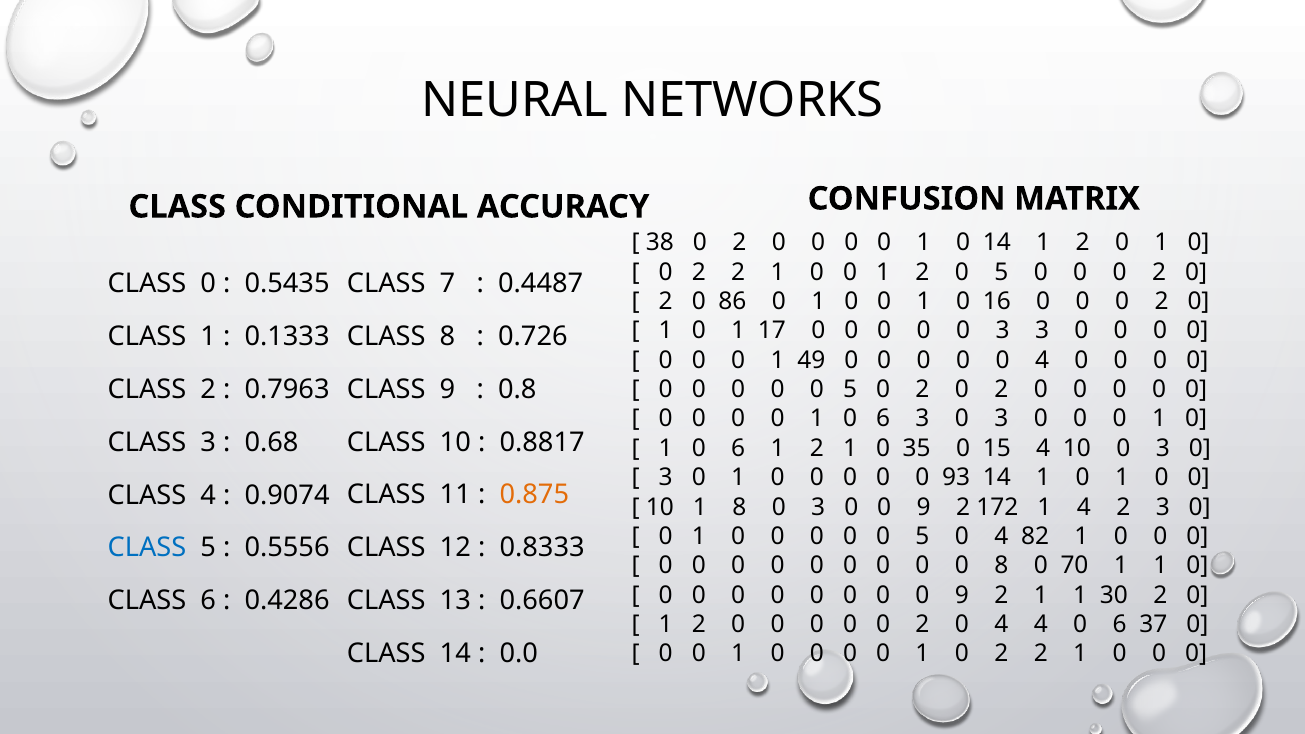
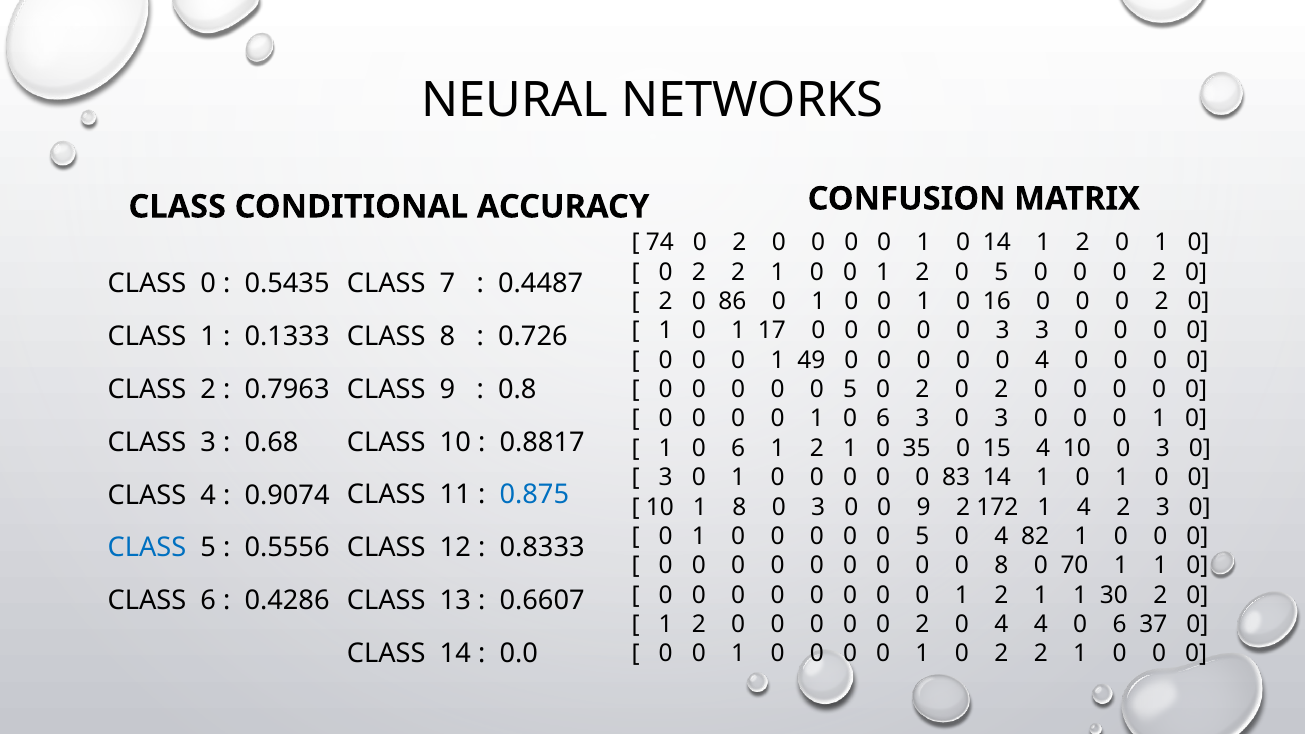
38: 38 -> 74
93: 93 -> 83
0.875 colour: orange -> blue
9 at (962, 595): 9 -> 1
